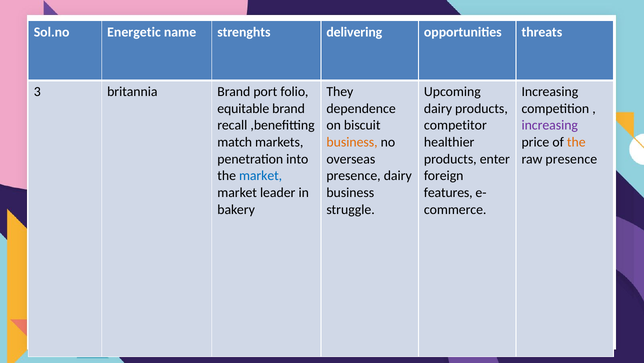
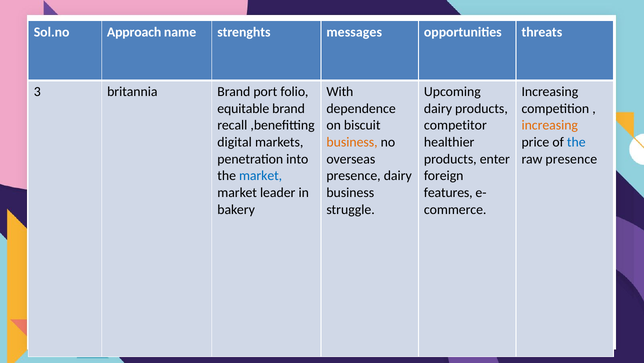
Energetic: Energetic -> Approach
delivering: delivering -> messages
They: They -> With
increasing at (550, 125) colour: purple -> orange
match: match -> digital
the at (576, 142) colour: orange -> blue
